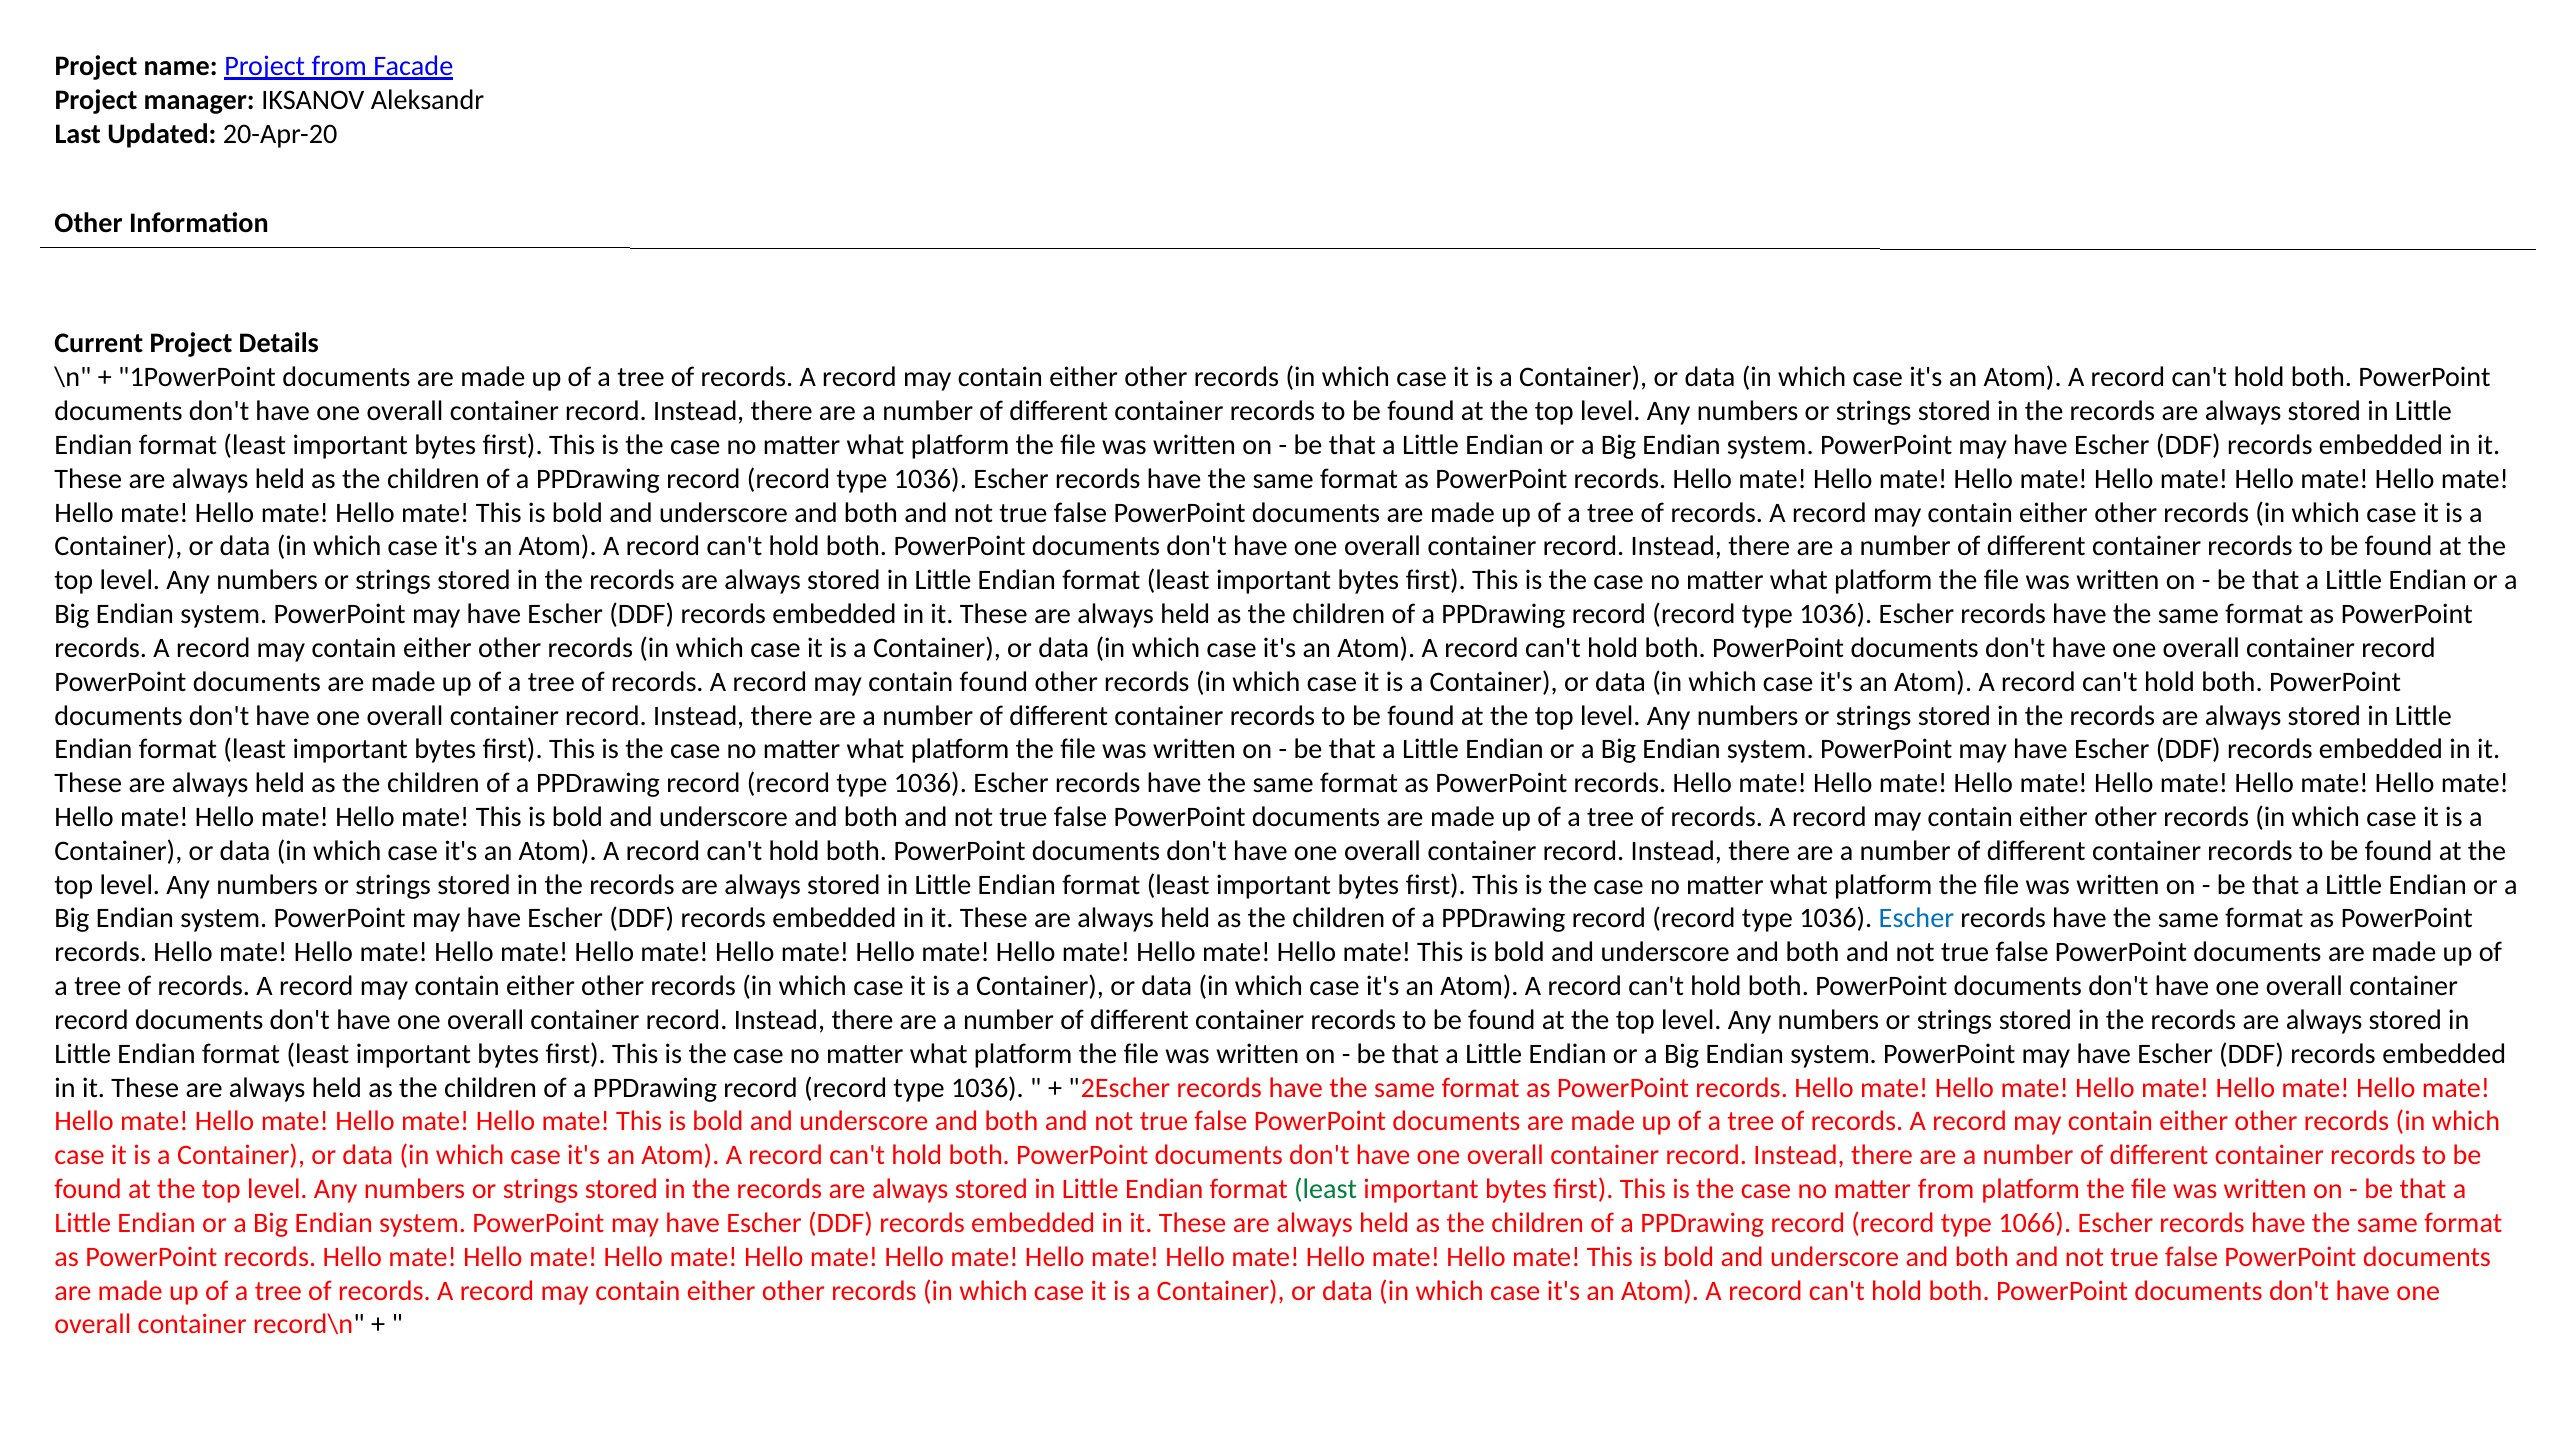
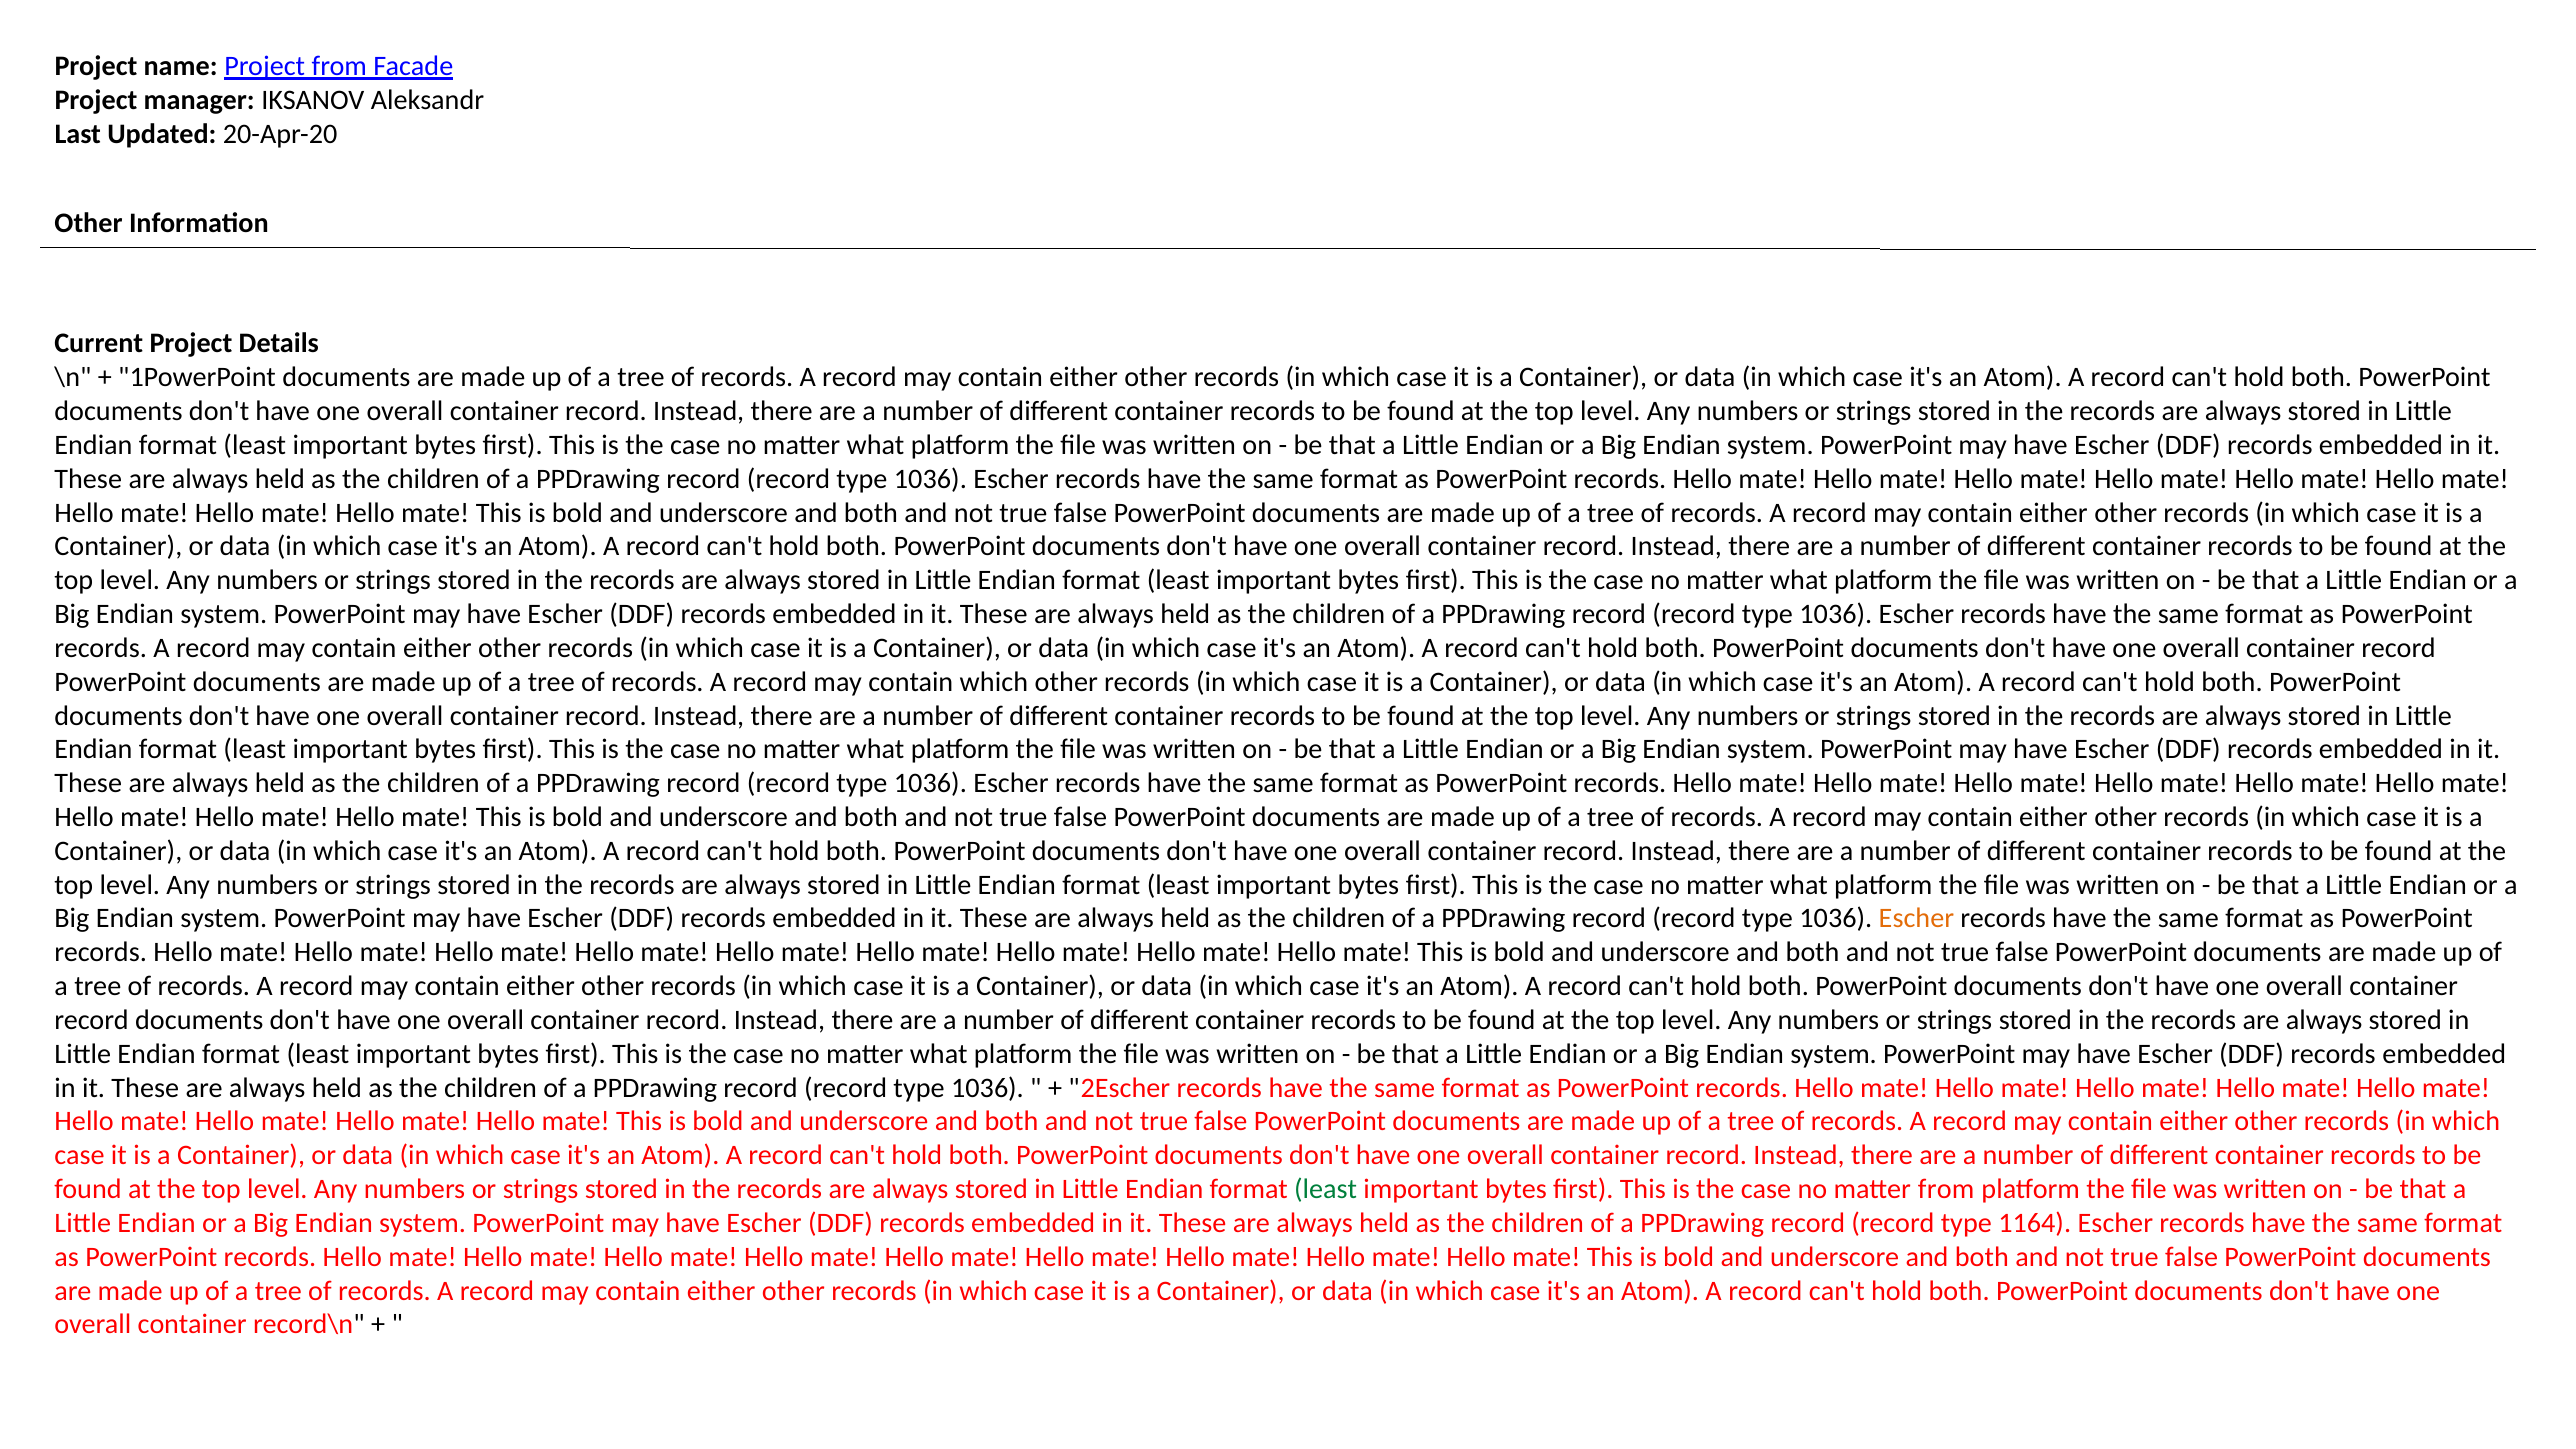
contain found: found -> which
Escher at (1916, 919) colour: blue -> orange
1066: 1066 -> 1164
